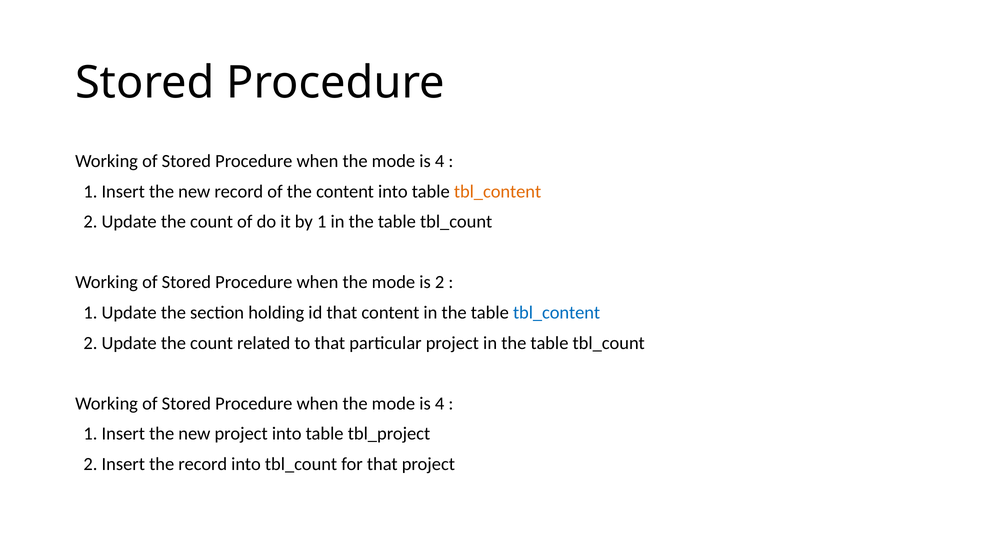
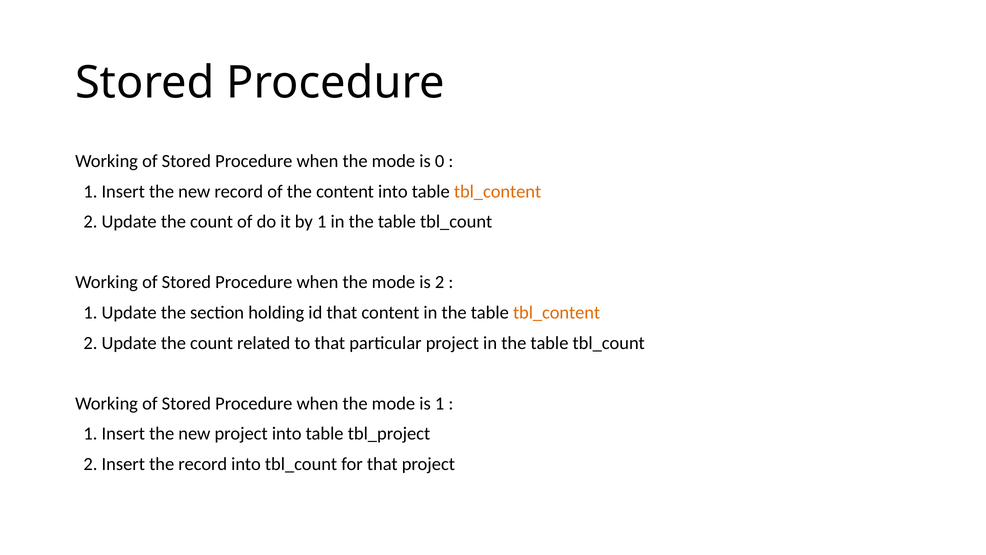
4 at (440, 161): 4 -> 0
tbl_content at (557, 312) colour: blue -> orange
4 at (440, 403): 4 -> 1
